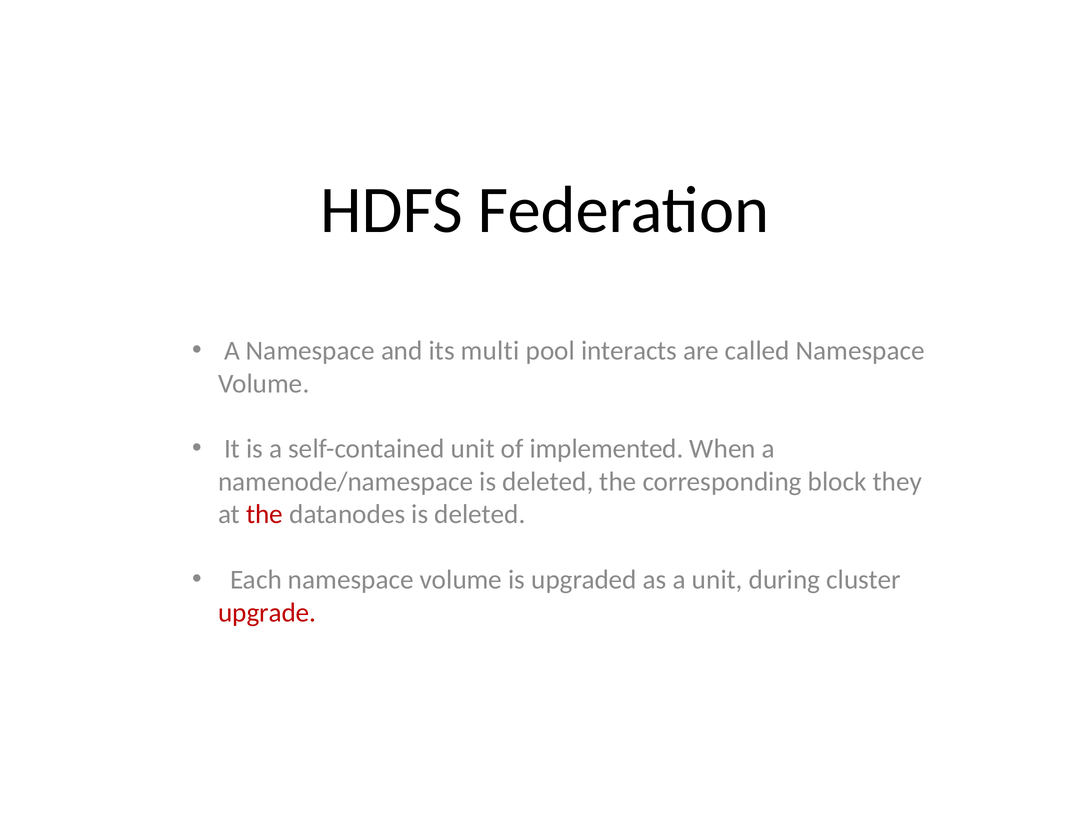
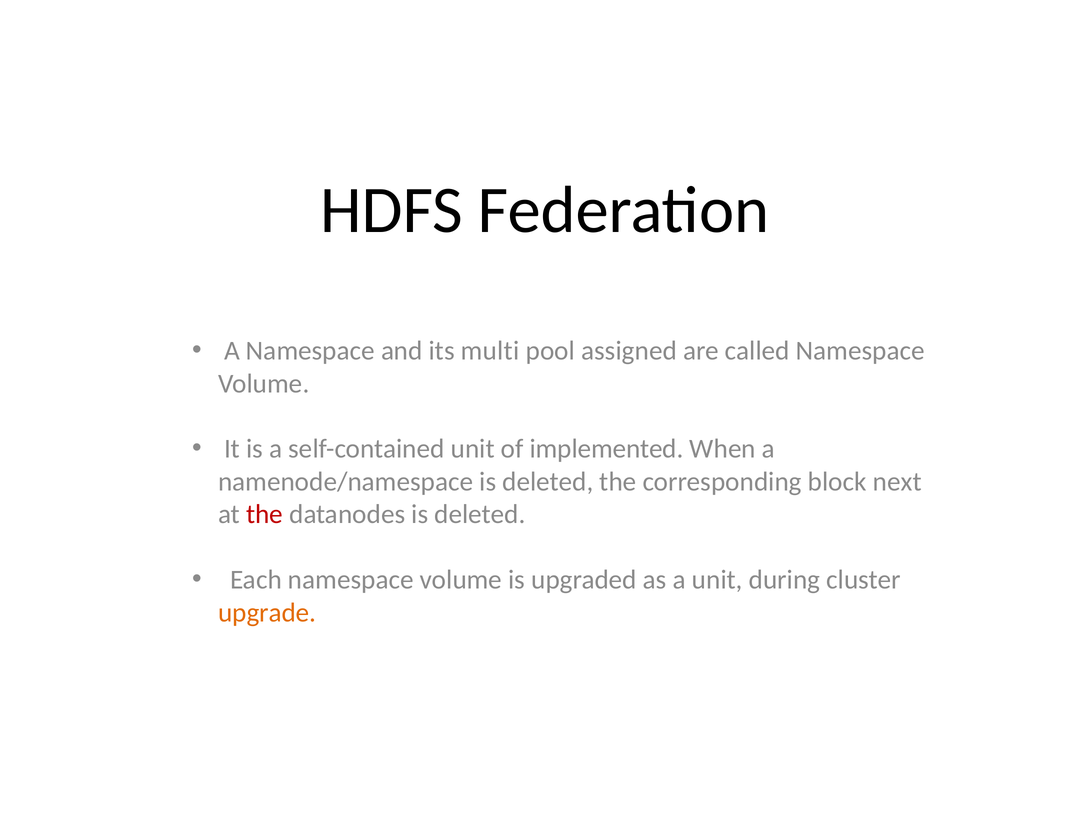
interacts: interacts -> assigned
they: they -> next
upgrade colour: red -> orange
